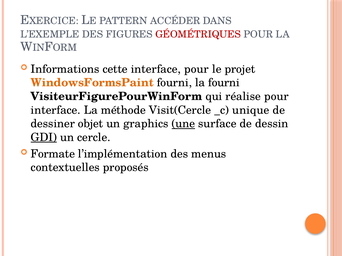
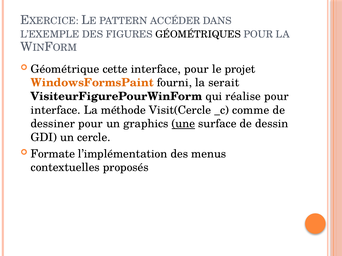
GÉOMÉTRIQUES colour: red -> black
Informations: Informations -> Géométrique
la fourni: fourni -> serait
unique: unique -> comme
dessiner objet: objet -> pour
GDI underline: present -> none
